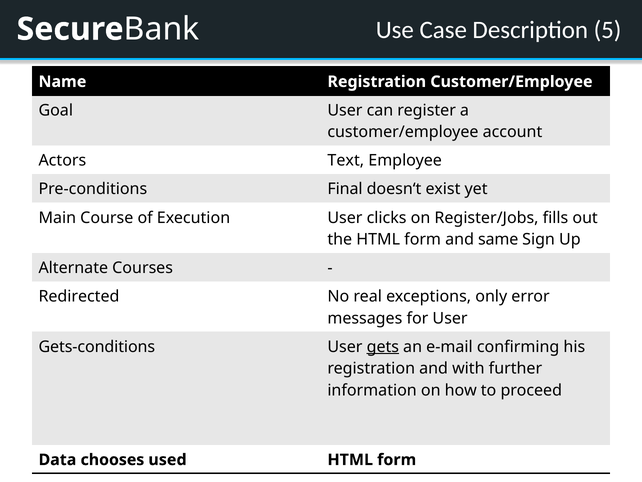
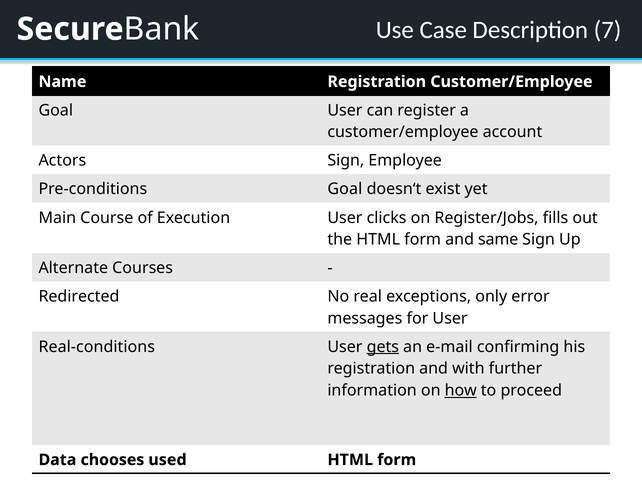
5: 5 -> 7
Actors Text: Text -> Sign
Pre-conditions Final: Final -> Goal
Gets-conditions: Gets-conditions -> Real-conditions
how underline: none -> present
